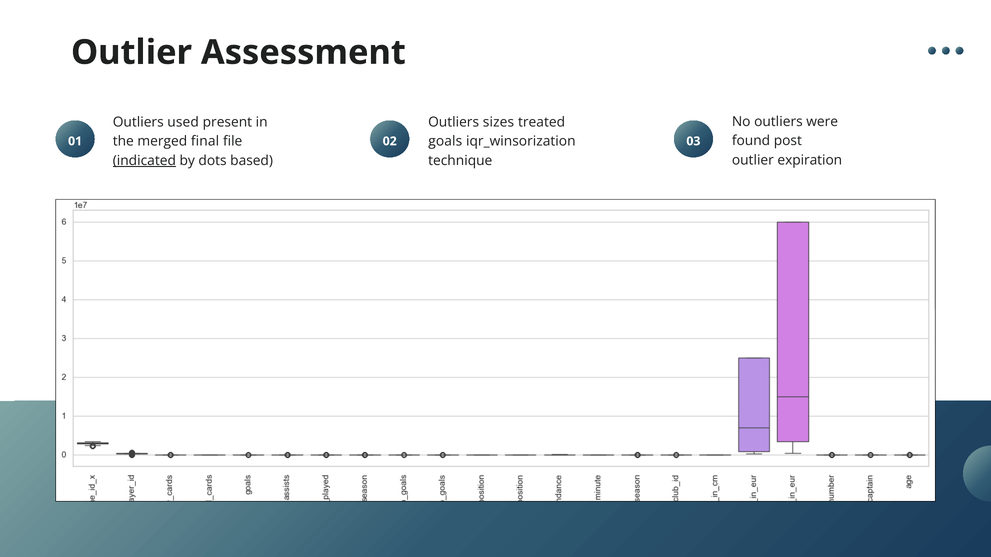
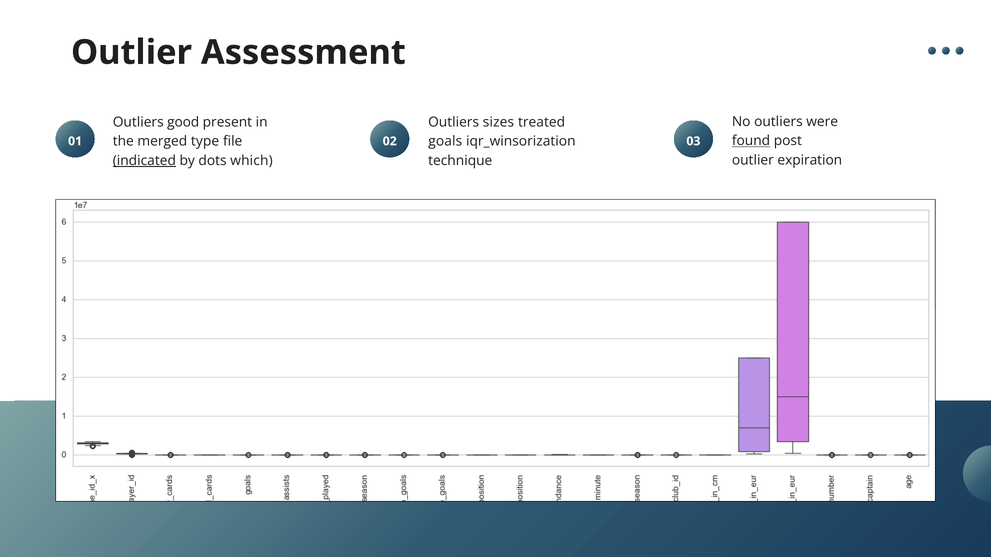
used: used -> good
found underline: none -> present
final: final -> type
based: based -> which
